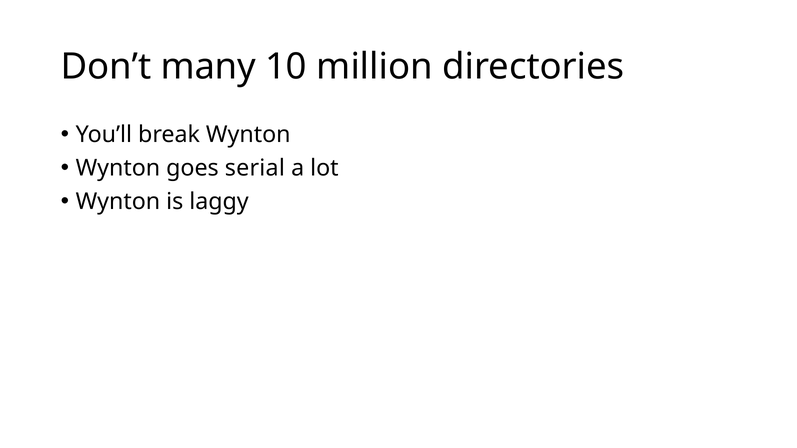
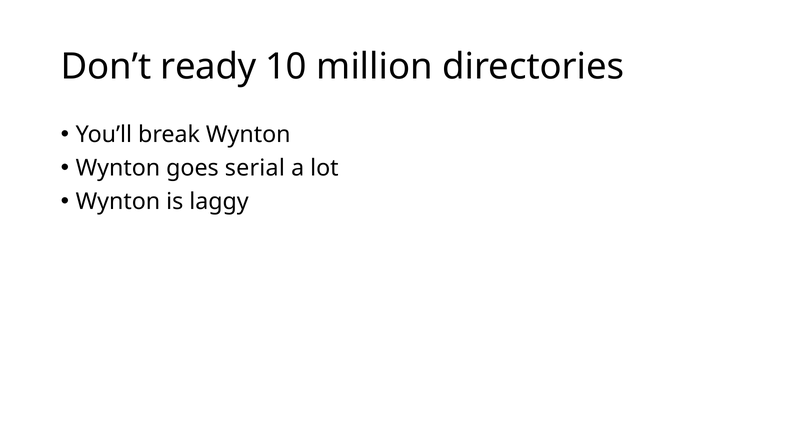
many: many -> ready
